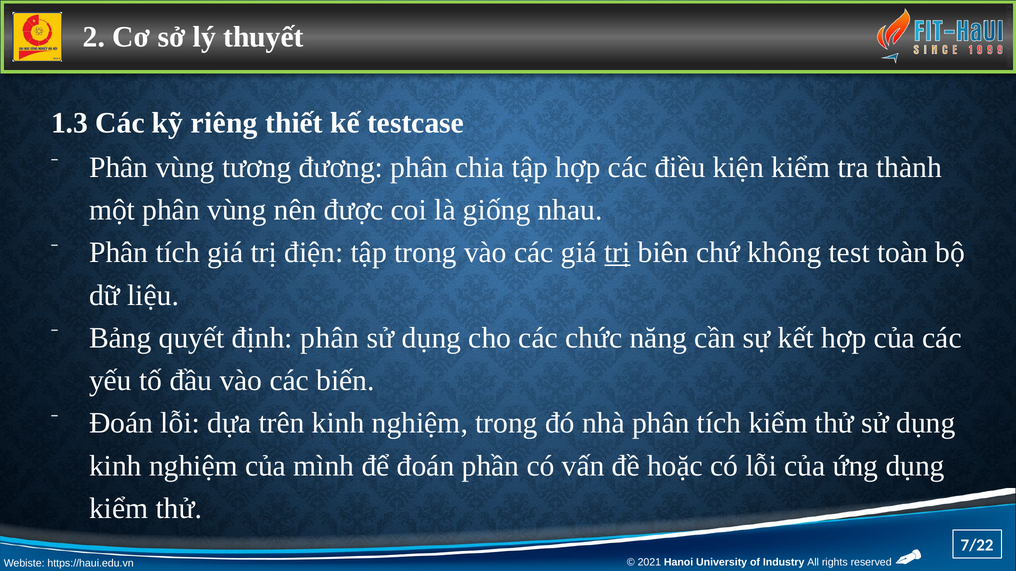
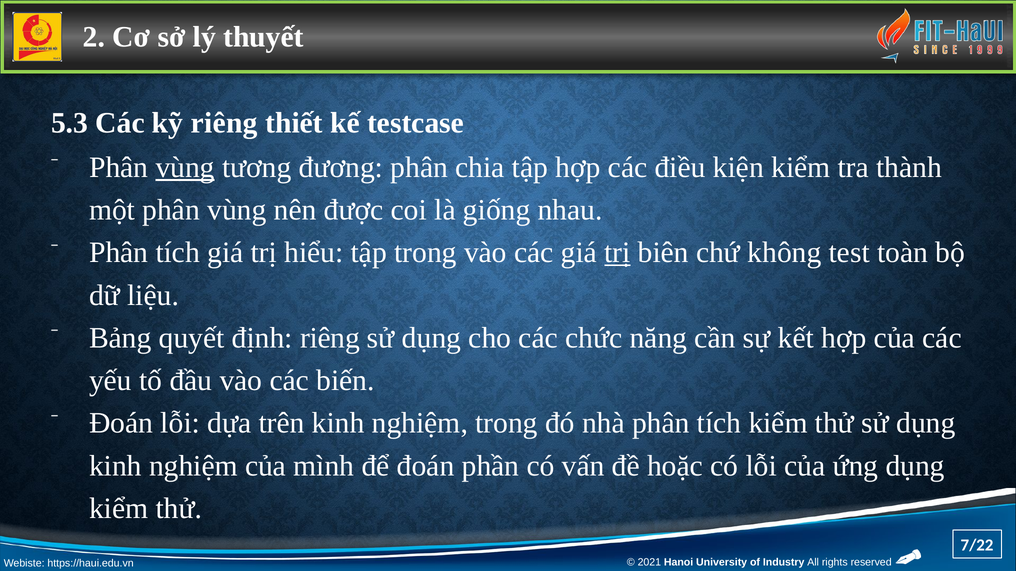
1.3: 1.3 -> 5.3
vùng at (185, 167) underline: none -> present
điện: điện -> hiểu
định phân: phân -> riêng
